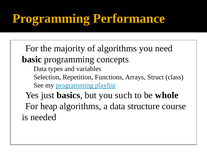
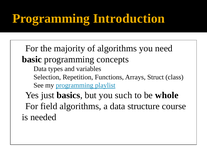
Performance: Performance -> Introduction
heap: heap -> field
